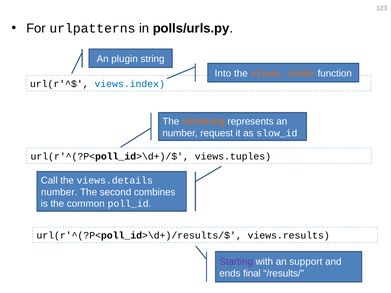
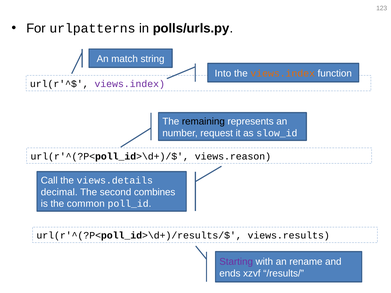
plugin: plugin -> match
views.index at (130, 84) colour: blue -> purple
remaining colour: orange -> black
views.tuples: views.tuples -> views.reason
number at (59, 192): number -> decimal
support: support -> rename
final: final -> xzvf
